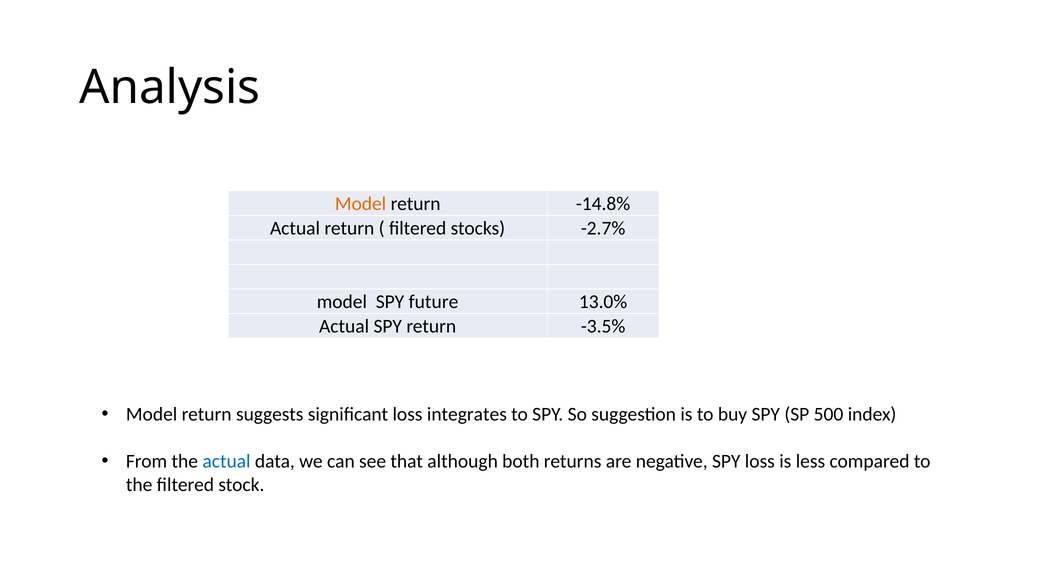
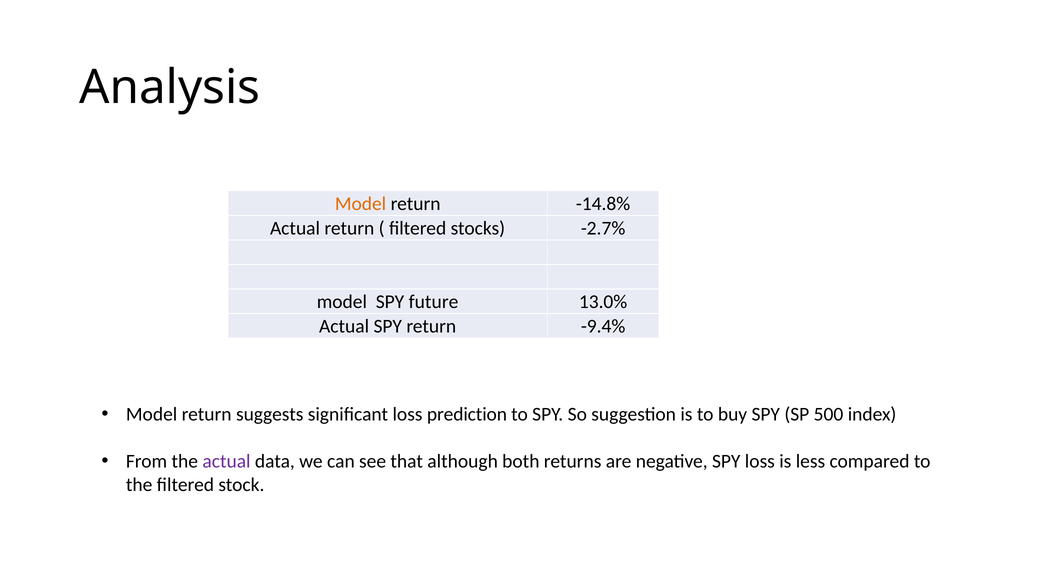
-3.5%: -3.5% -> -9.4%
integrates: integrates -> prediction
actual at (227, 461) colour: blue -> purple
